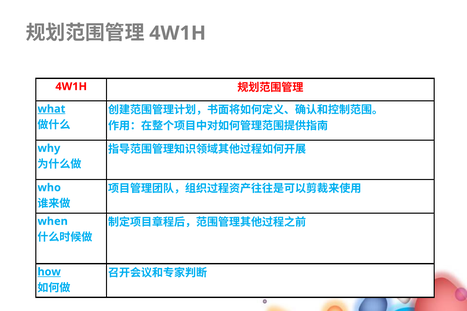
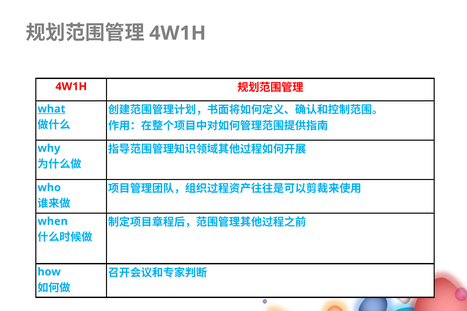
how underline: present -> none
